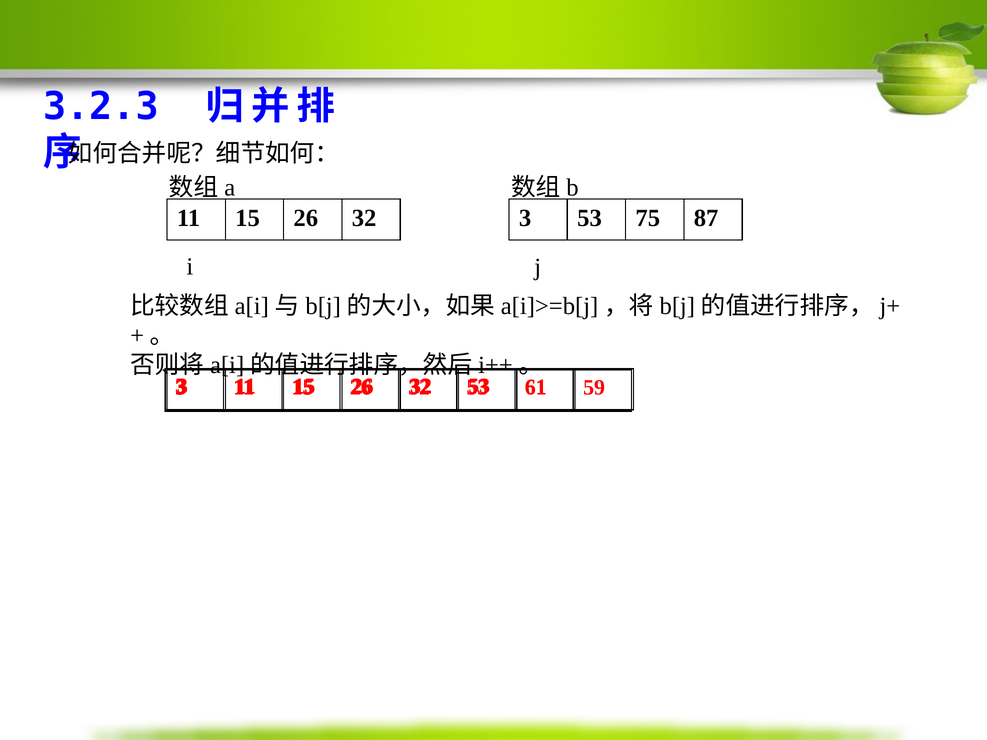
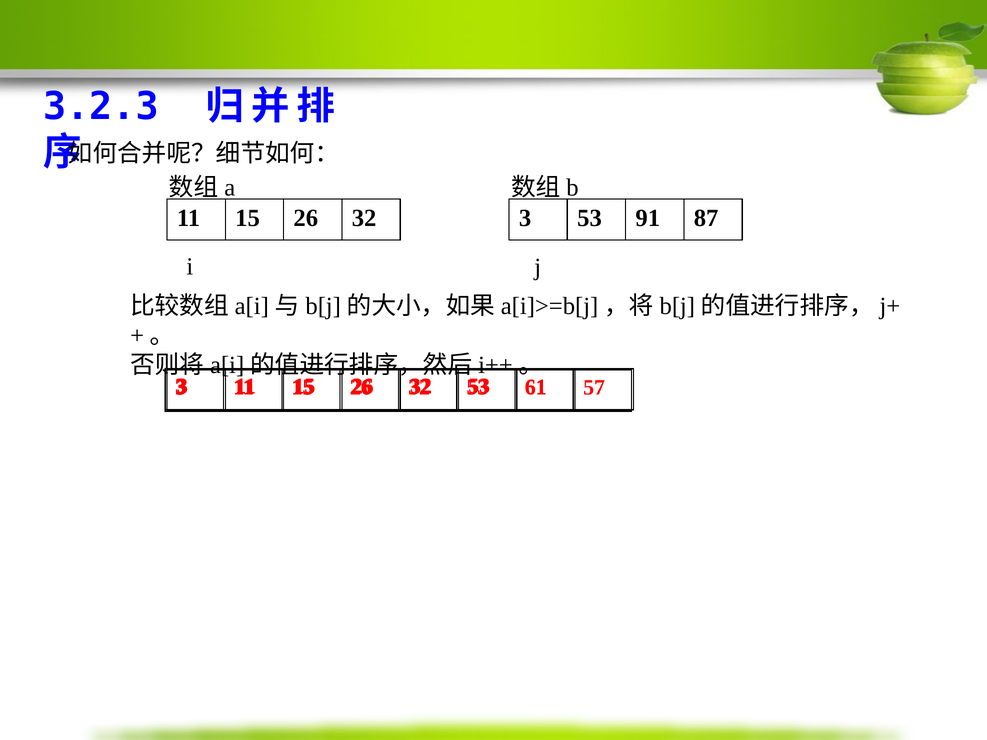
75: 75 -> 91
59: 59 -> 57
